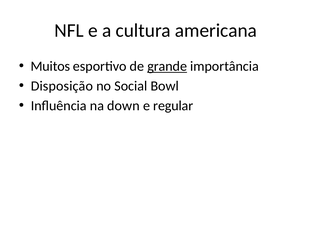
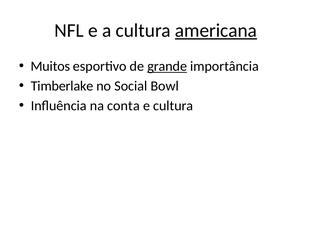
americana underline: none -> present
Disposição: Disposição -> Timberlake
down: down -> conta
e regular: regular -> cultura
